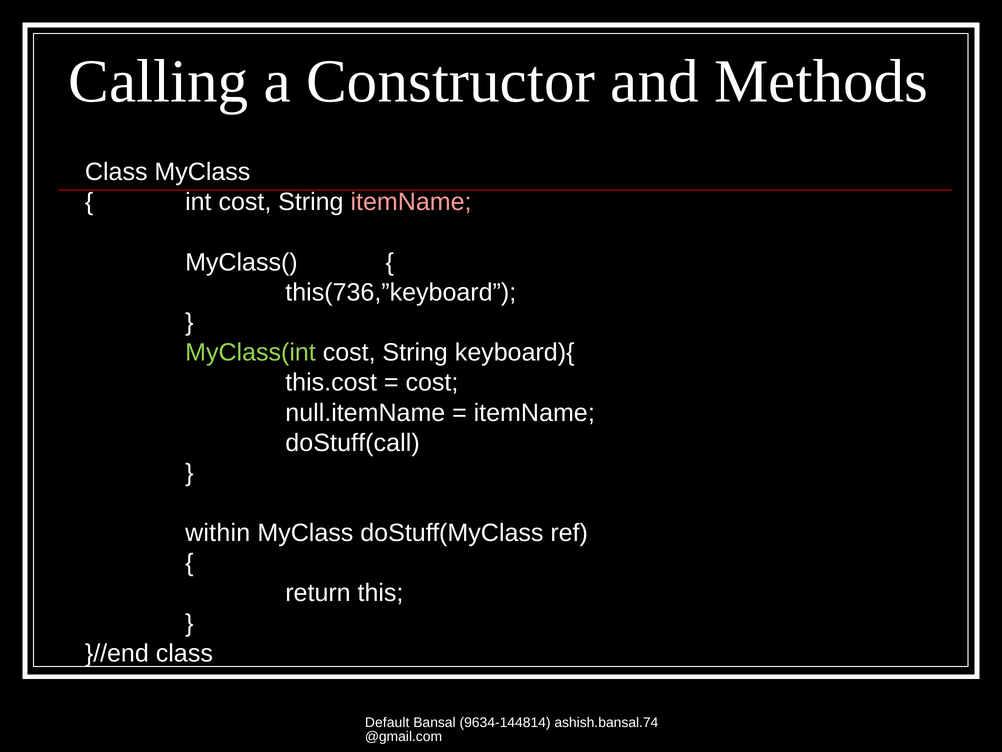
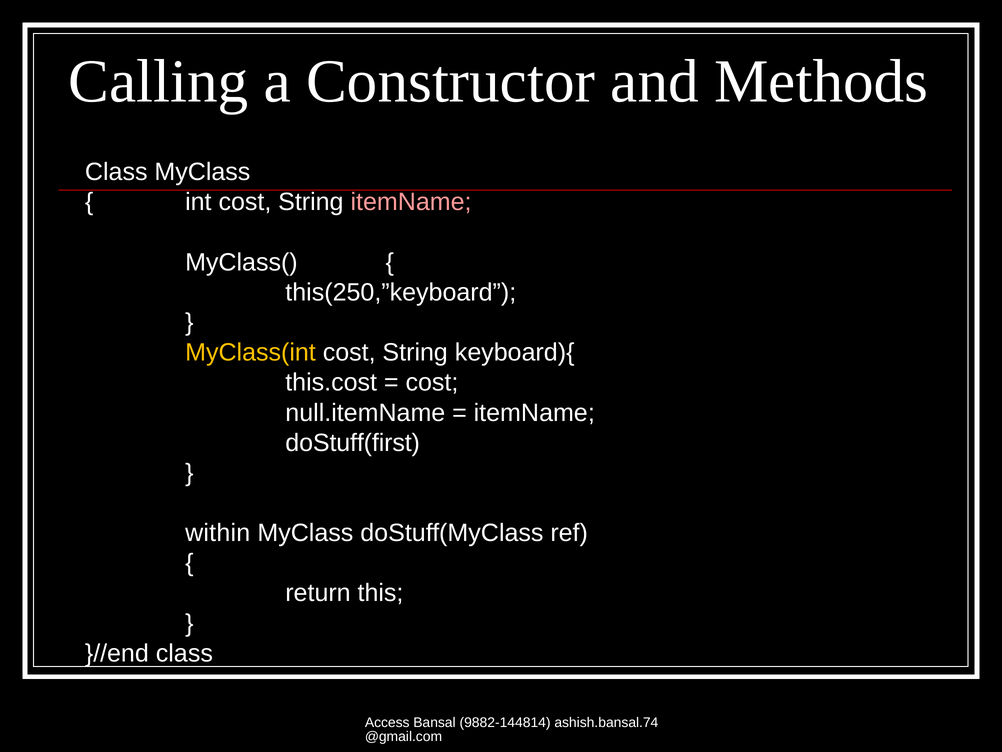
this(736,”keyboard: this(736,”keyboard -> this(250,”keyboard
MyClass(int colour: light green -> yellow
doStuff(call: doStuff(call -> doStuff(first
Default: Default -> Access
9634-144814: 9634-144814 -> 9882-144814
